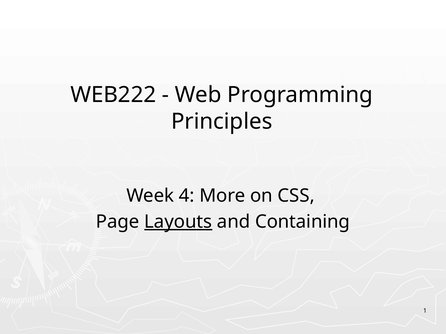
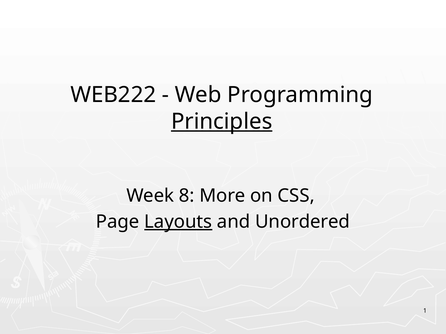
Principles underline: none -> present
4: 4 -> 8
Containing: Containing -> Unordered
